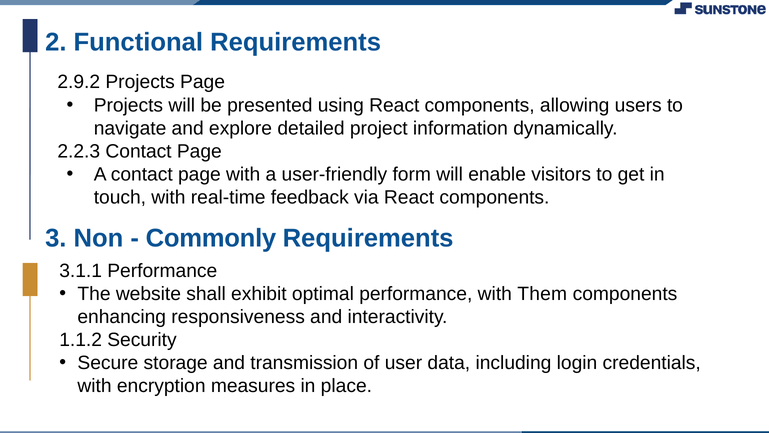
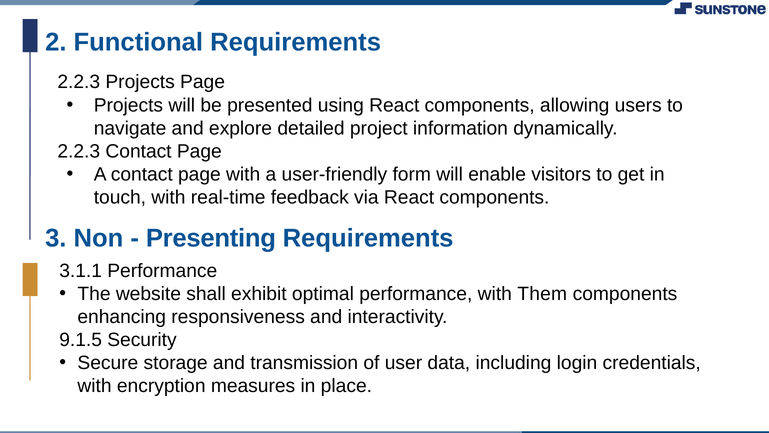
2.9.2 at (79, 82): 2.9.2 -> 2.2.3
Commonly: Commonly -> Presenting
1.1.2: 1.1.2 -> 9.1.5
